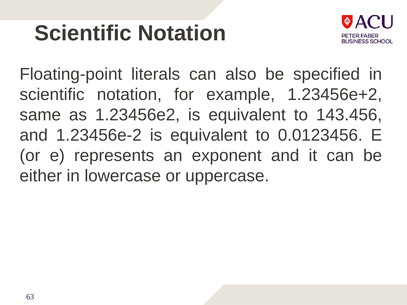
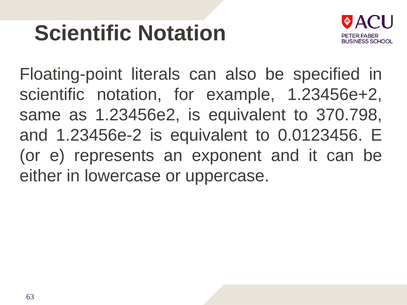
143.456: 143.456 -> 370.798
